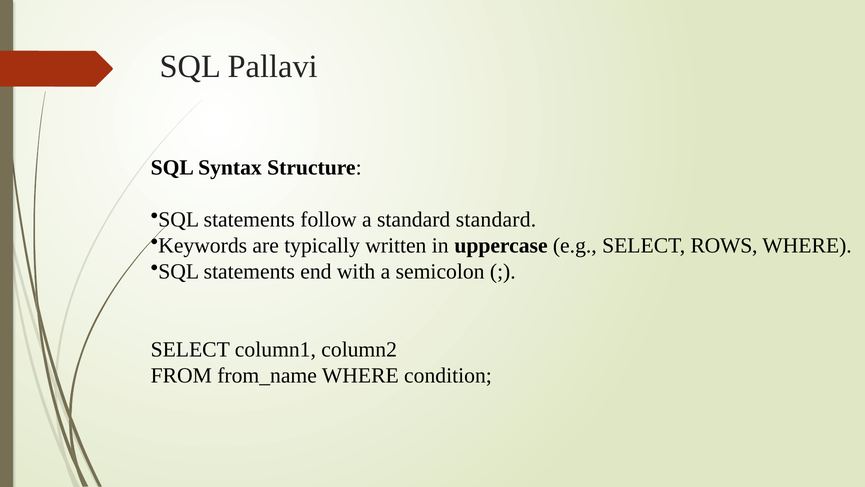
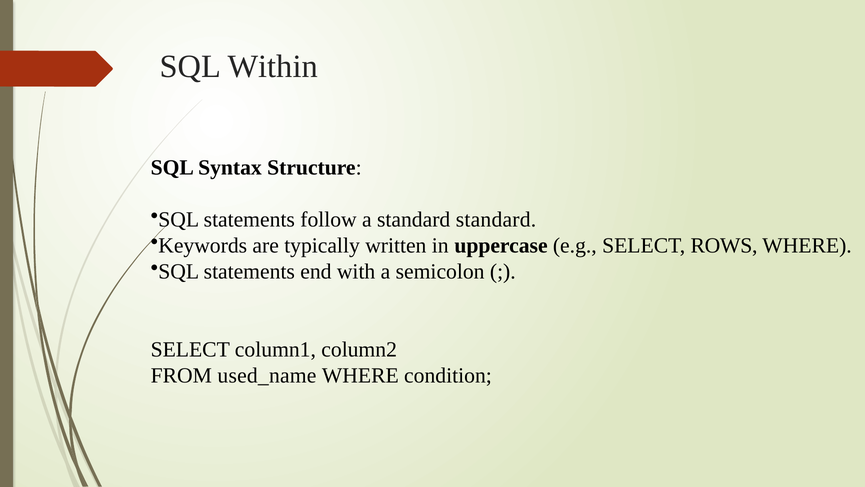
Pallavi: Pallavi -> Within
from_name: from_name -> used_name
